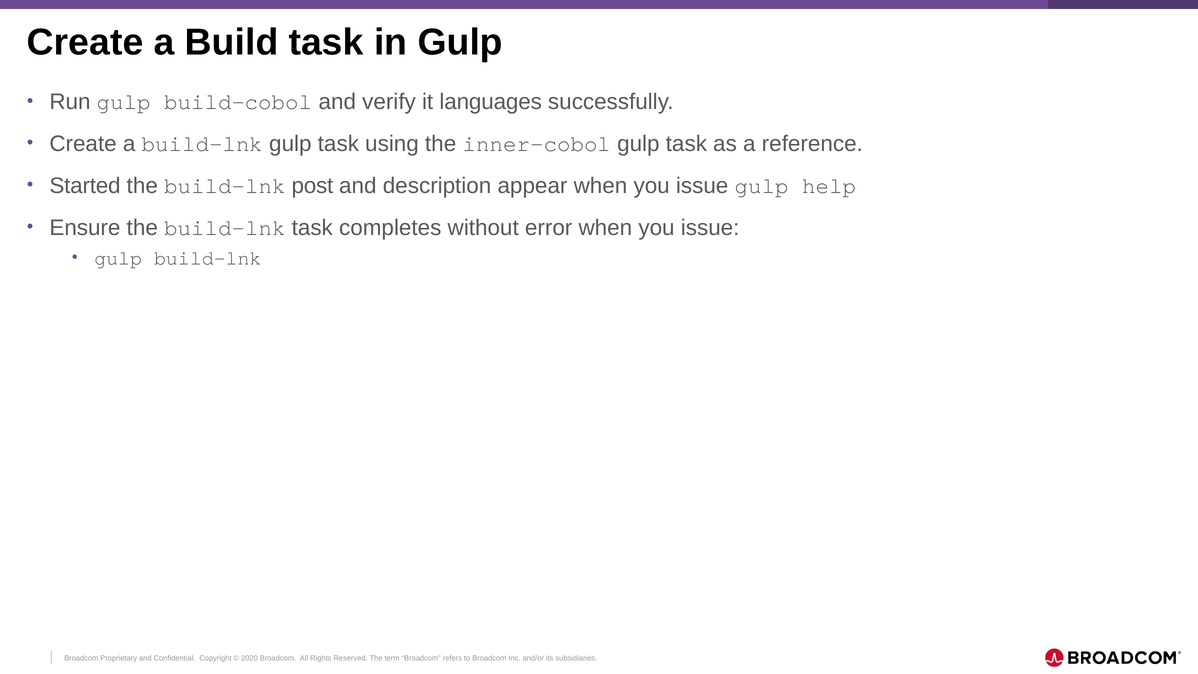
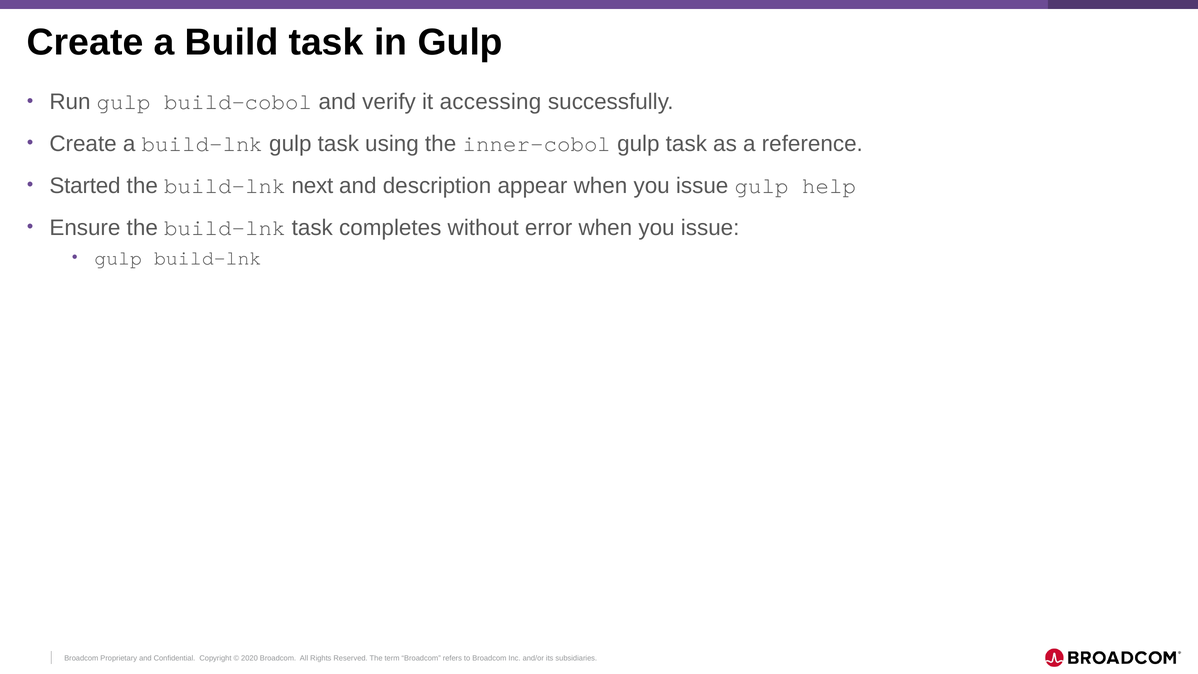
languages: languages -> accessing
post: post -> next
